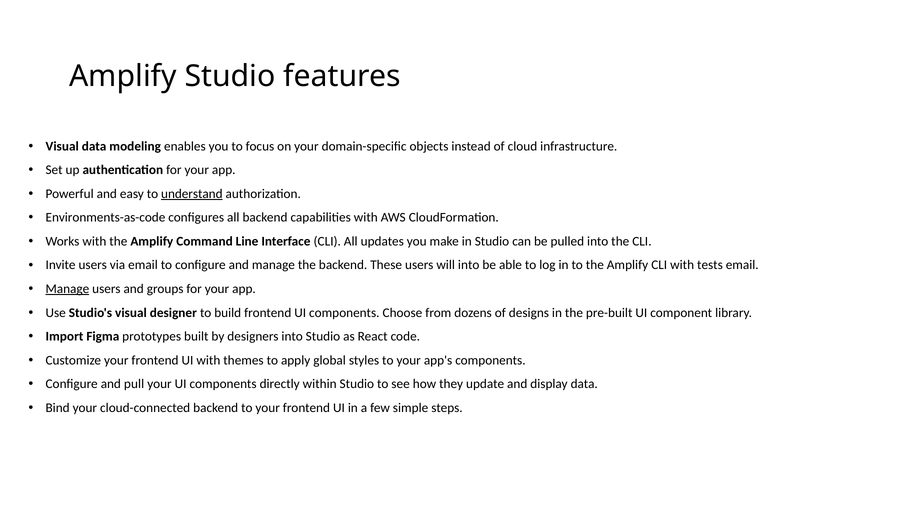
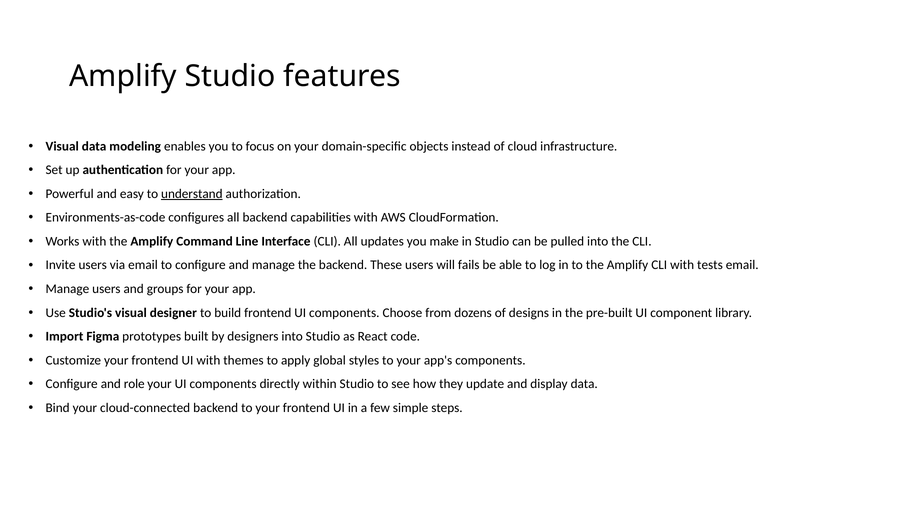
will into: into -> fails
Manage at (67, 289) underline: present -> none
pull: pull -> role
